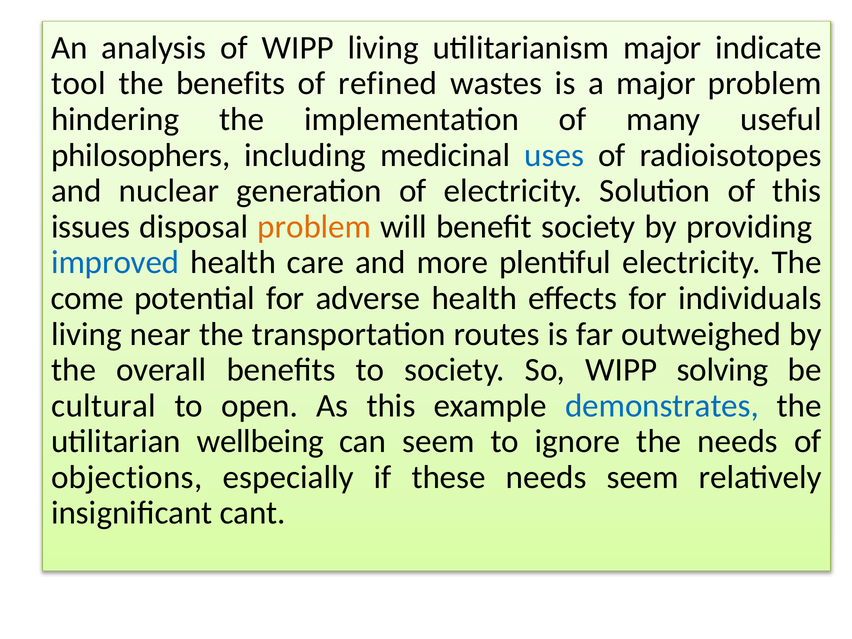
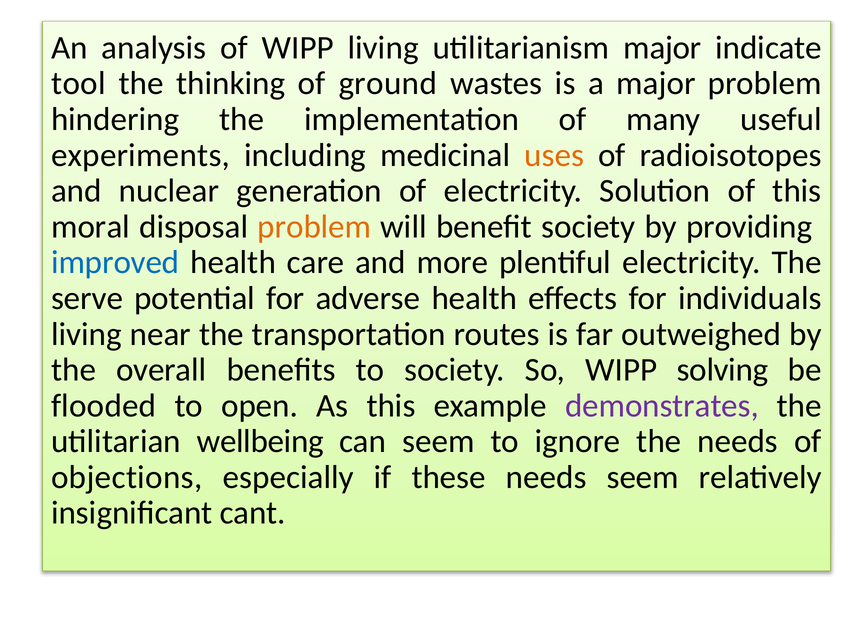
the benefits: benefits -> thinking
refined: refined -> ground
philosophers: philosophers -> experiments
uses colour: blue -> orange
issues: issues -> moral
come: come -> serve
cultural: cultural -> flooded
demonstrates colour: blue -> purple
